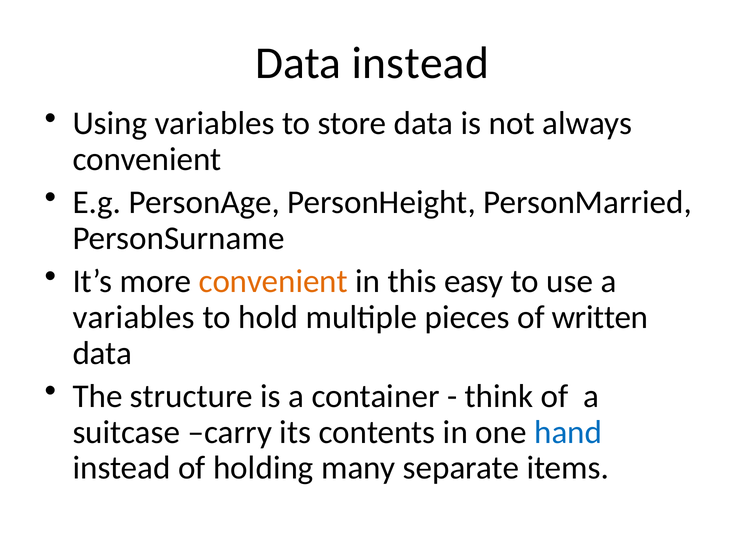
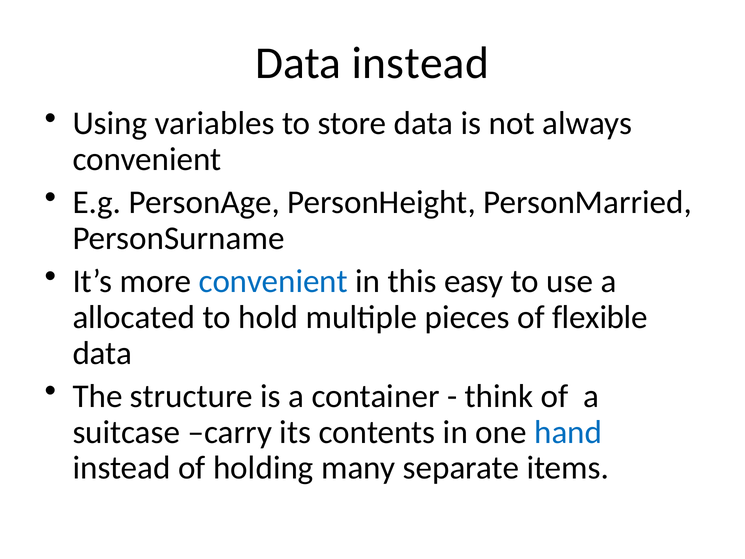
convenient at (273, 281) colour: orange -> blue
variables at (134, 317): variables -> allocated
written: written -> flexible
